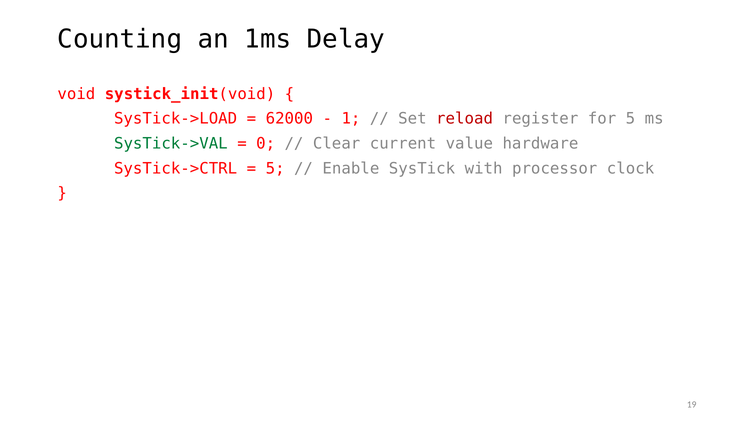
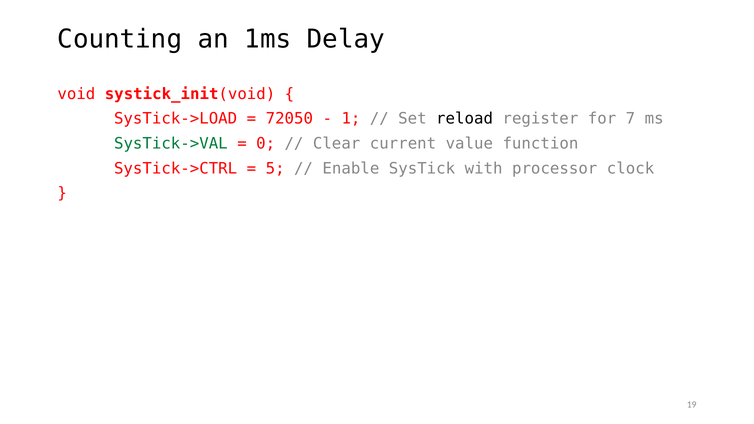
62000: 62000 -> 72050
reload colour: red -> black
for 5: 5 -> 7
hardware: hardware -> function
